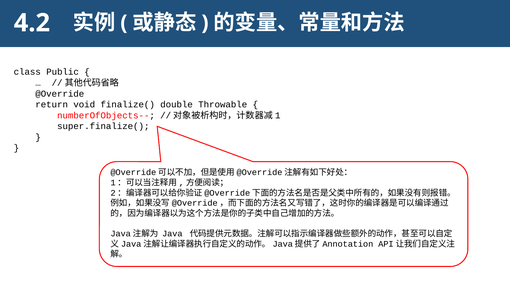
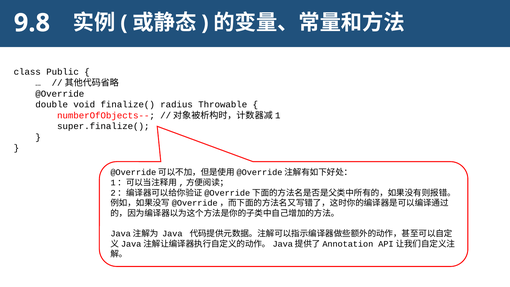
4.2: 4.2 -> 9.8
return: return -> double
double: double -> radius
